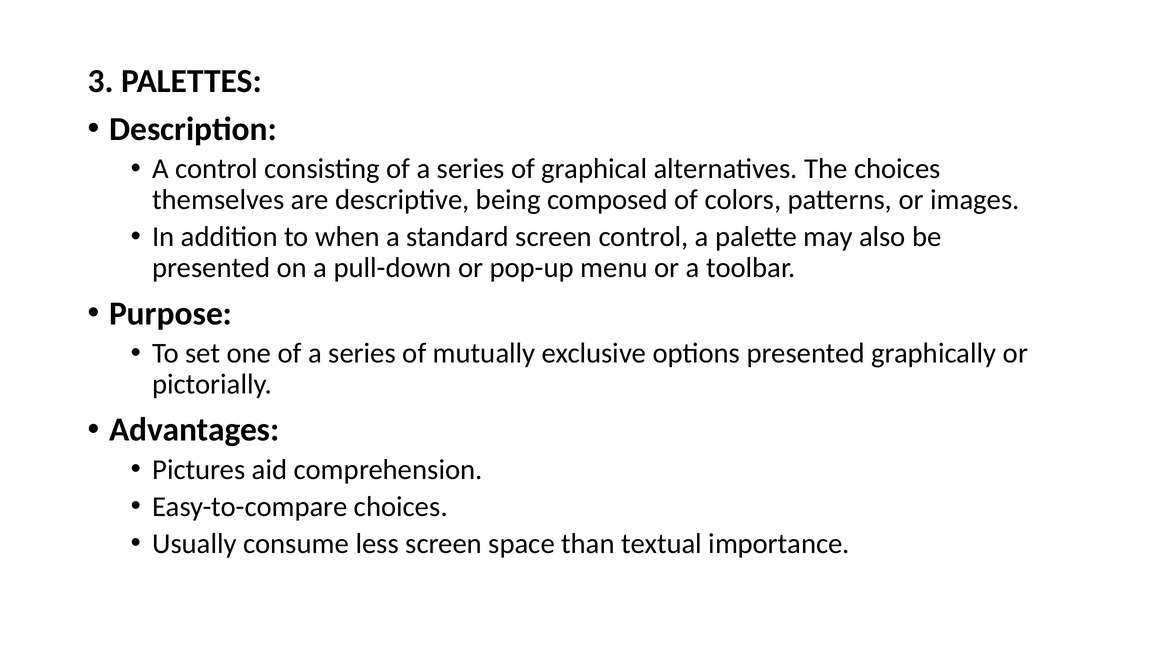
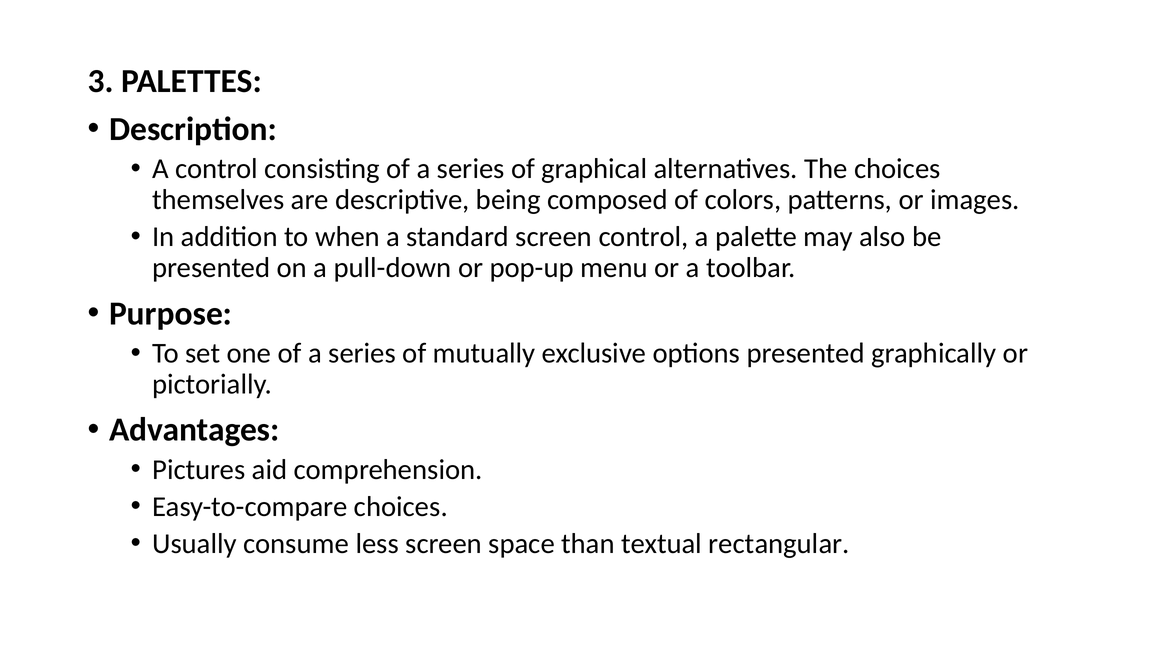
importance: importance -> rectangular
